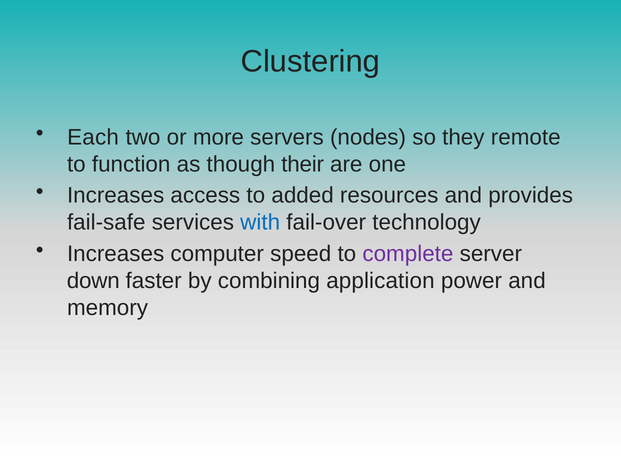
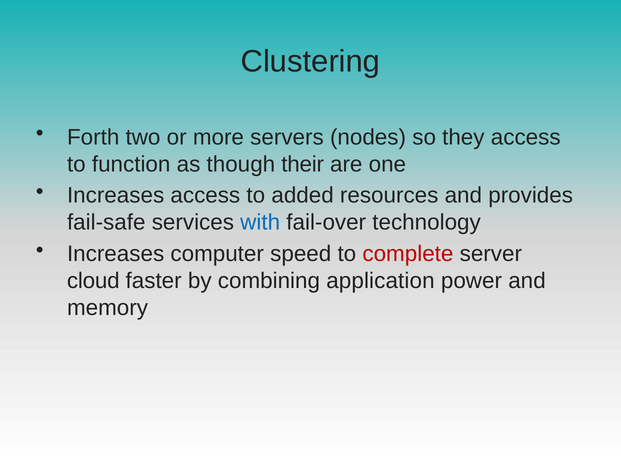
Each: Each -> Forth
they remote: remote -> access
complete colour: purple -> red
down: down -> cloud
